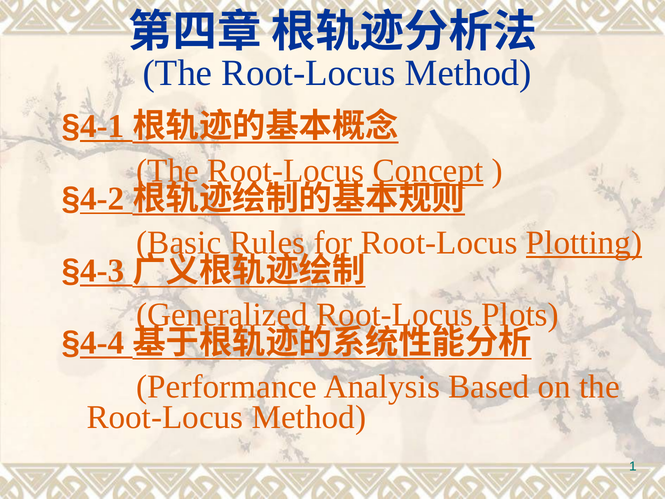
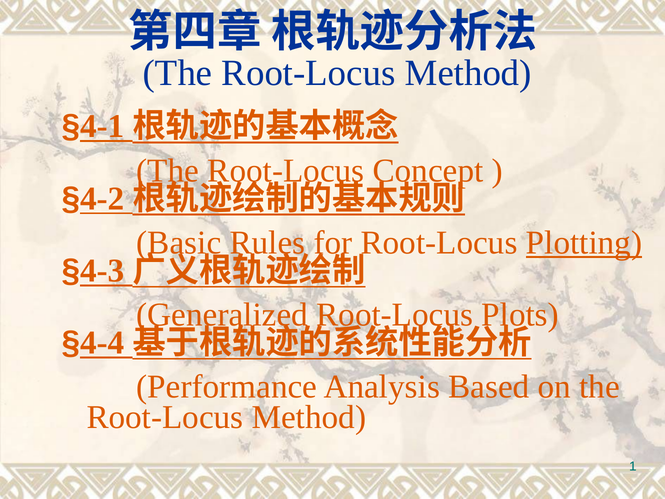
Concept underline: present -> none
